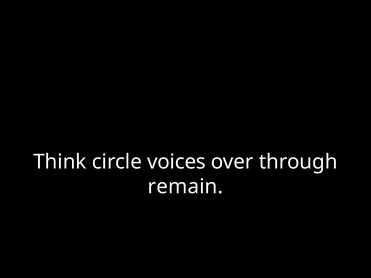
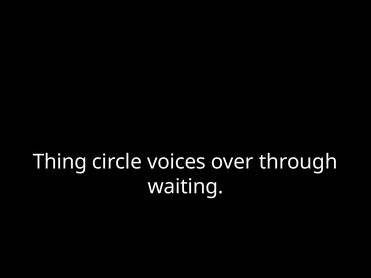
Think: Think -> Thing
remain: remain -> waiting
